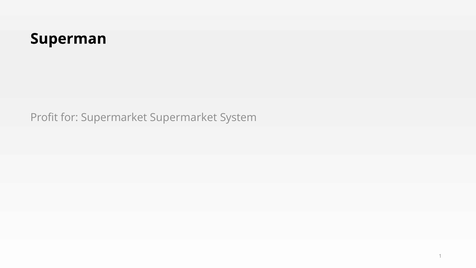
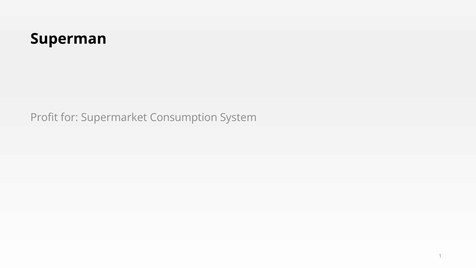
Supermarket Supermarket: Supermarket -> Consumption
